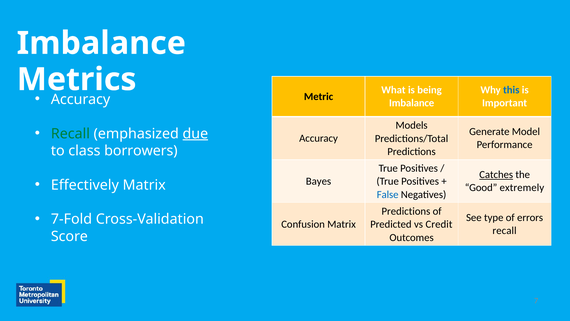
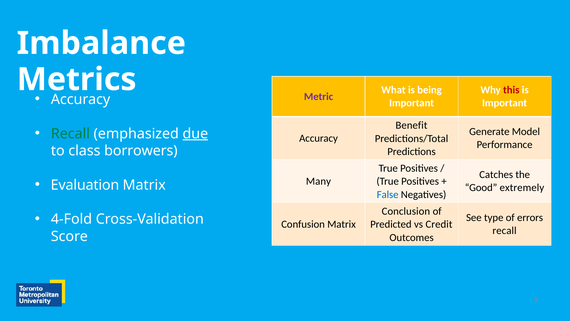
this colour: blue -> red
Metric colour: black -> purple
Imbalance at (412, 103): Imbalance -> Important
Models: Models -> Benefit
Catches underline: present -> none
Bayes: Bayes -> Many
Effectively: Effectively -> Evaluation
Predictions at (406, 211): Predictions -> Conclusion
7-Fold: 7-Fold -> 4-Fold
